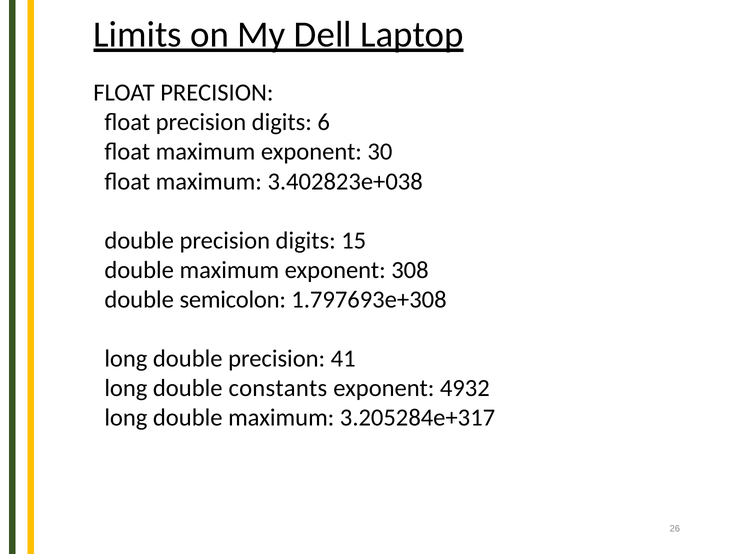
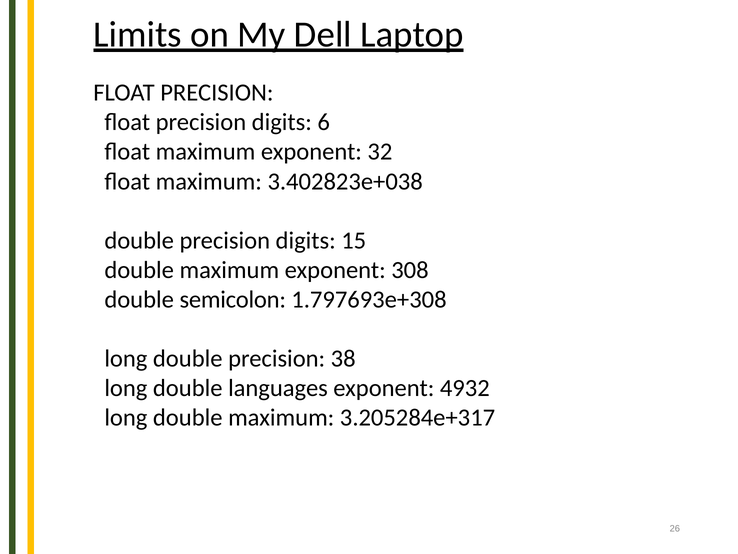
30: 30 -> 32
41: 41 -> 38
constants: constants -> languages
